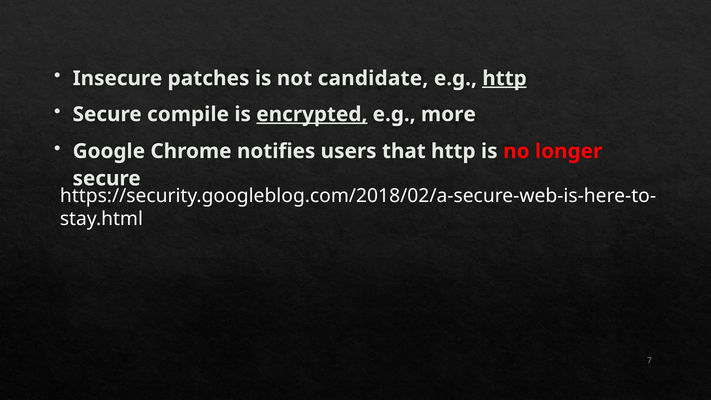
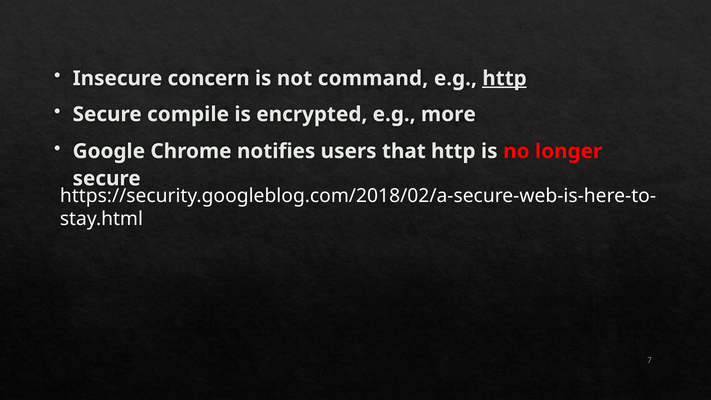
patches: patches -> concern
candidate: candidate -> command
encrypted underline: present -> none
